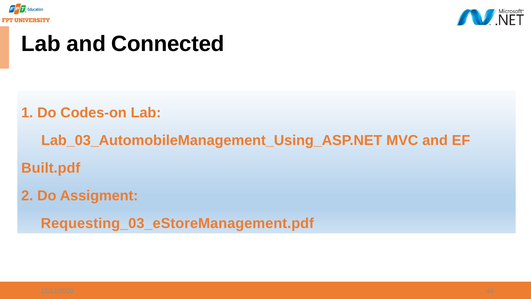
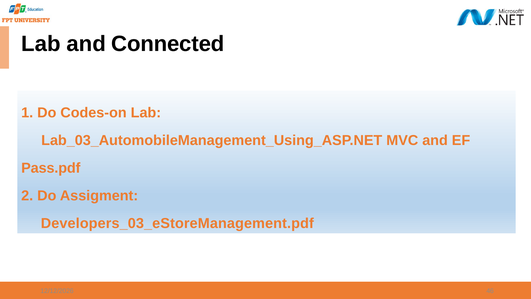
Built.pdf: Built.pdf -> Pass.pdf
Requesting_03_eStoreManagement.pdf: Requesting_03_eStoreManagement.pdf -> Developers_03_eStoreManagement.pdf
